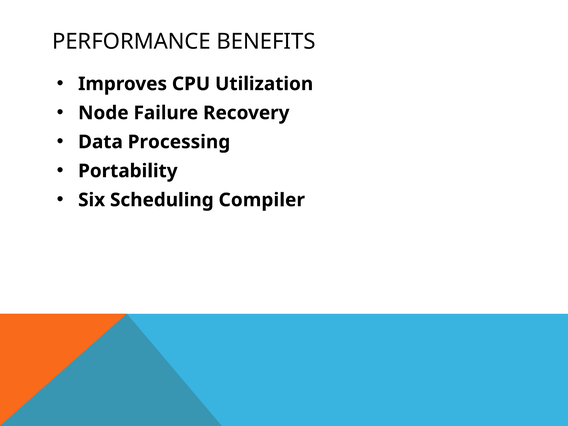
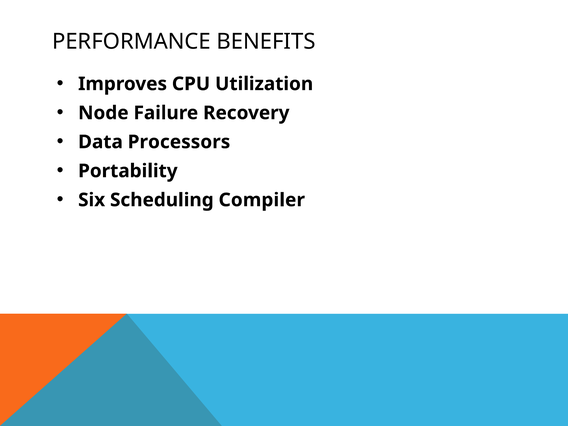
Processing: Processing -> Processors
